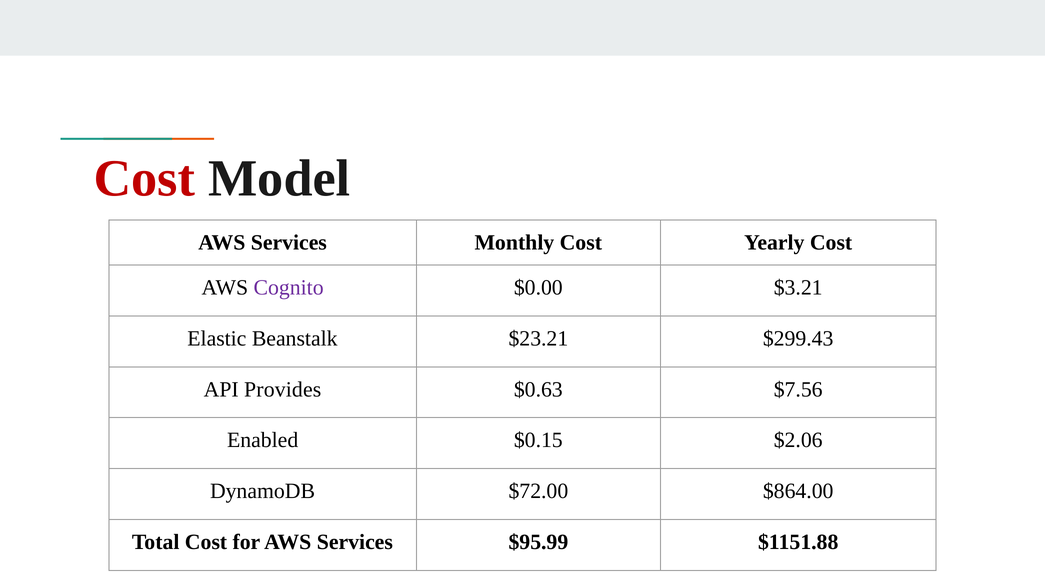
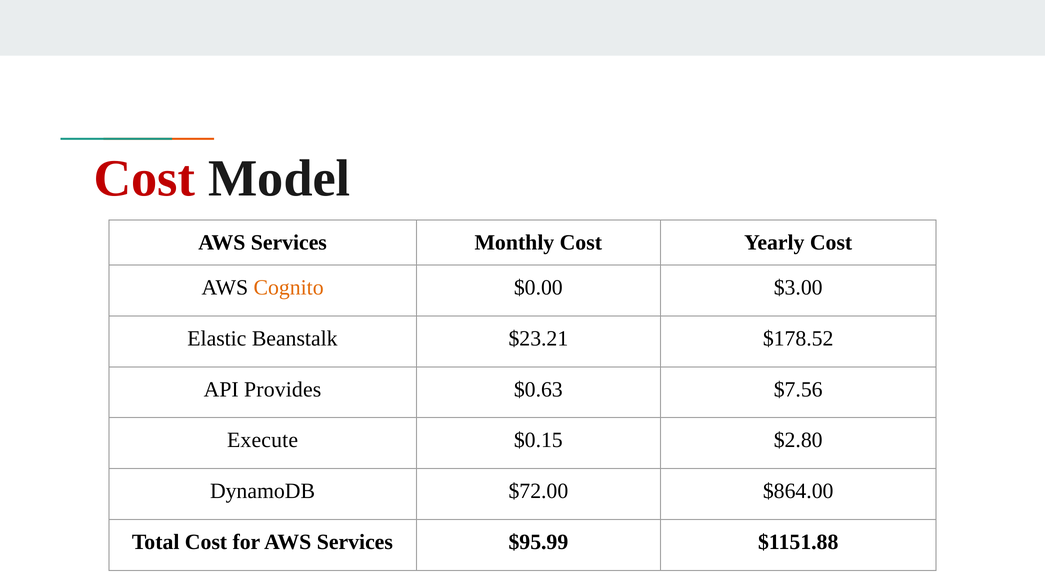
Cognito colour: purple -> orange
$3.21: $3.21 -> $3.00
$299.43: $299.43 -> $178.52
Enabled: Enabled -> Execute
$2.06: $2.06 -> $2.80
